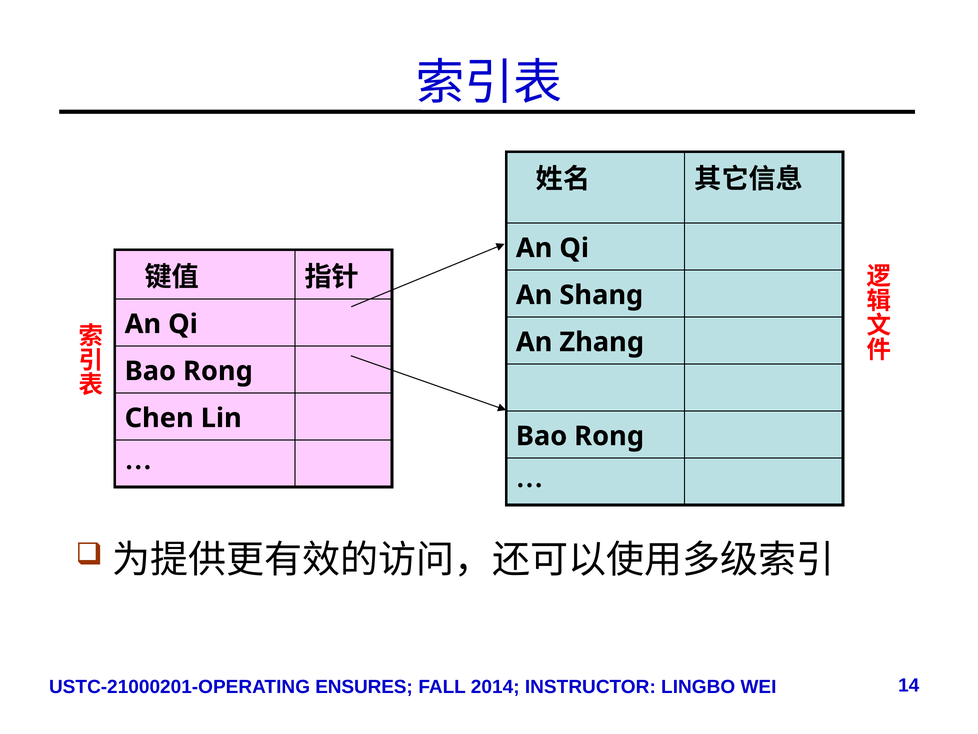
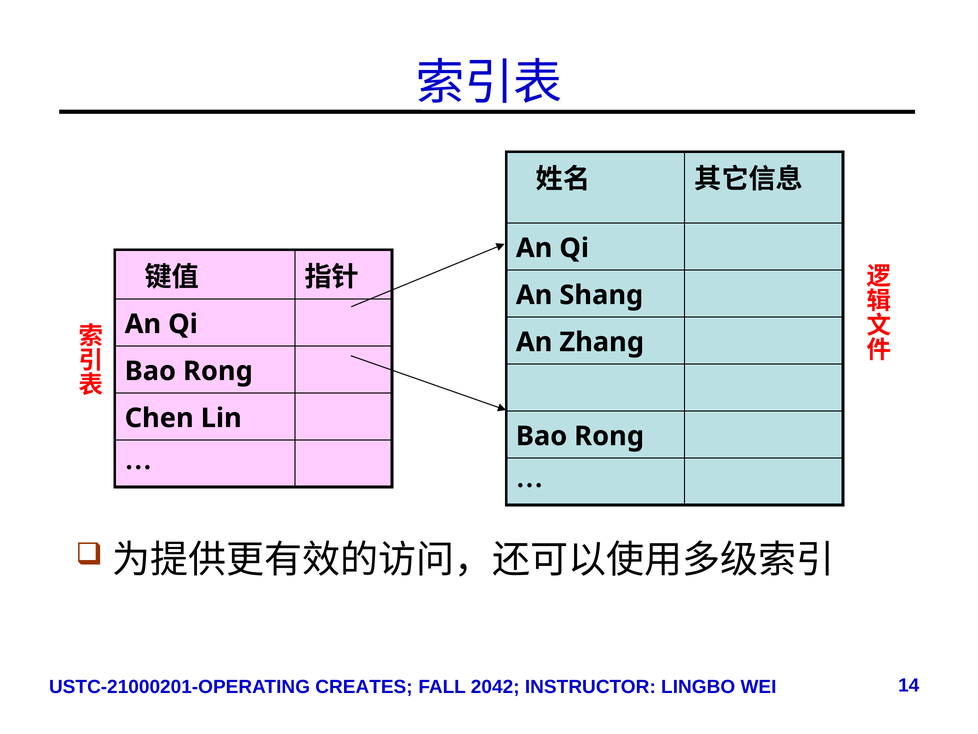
ENSURES: ENSURES -> CREATES
2014: 2014 -> 2042
